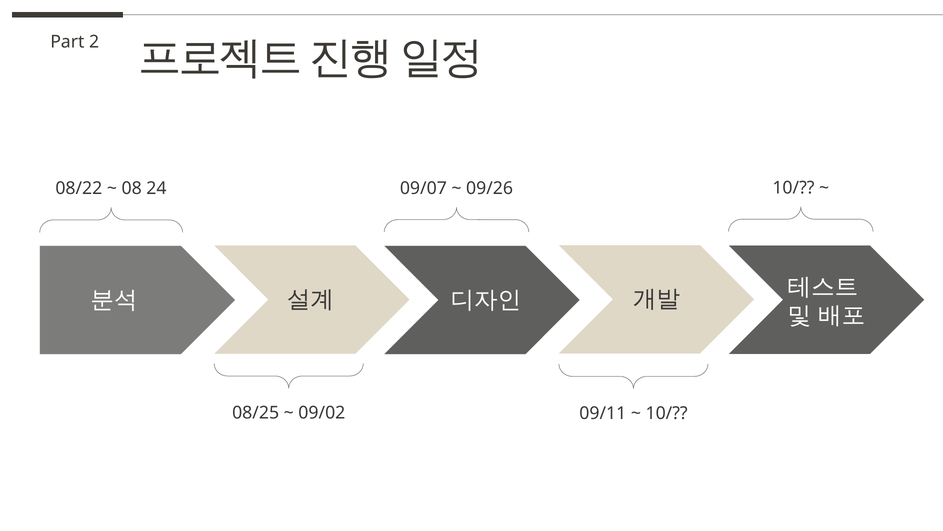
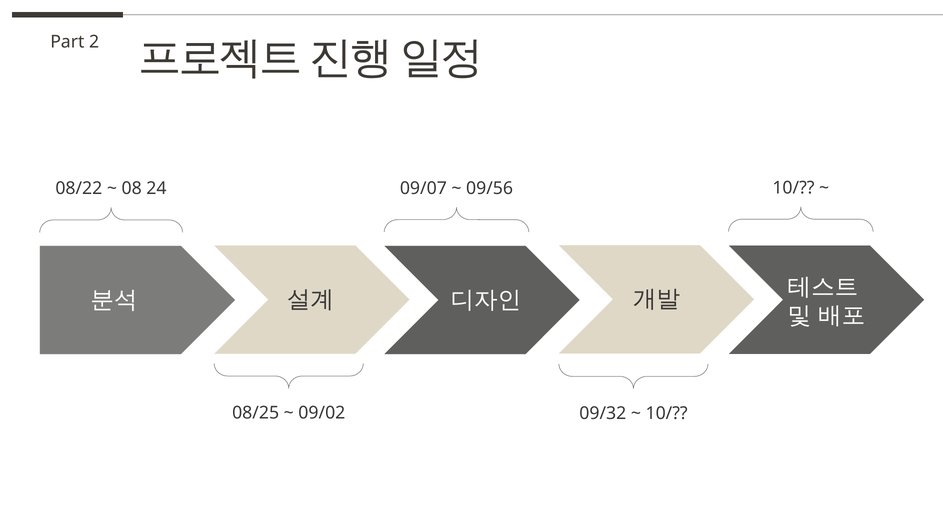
09/26: 09/26 -> 09/56
09/11: 09/11 -> 09/32
